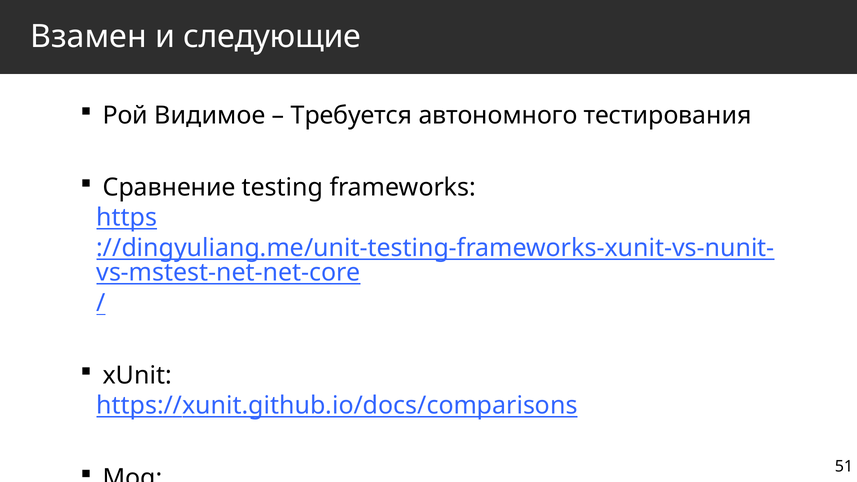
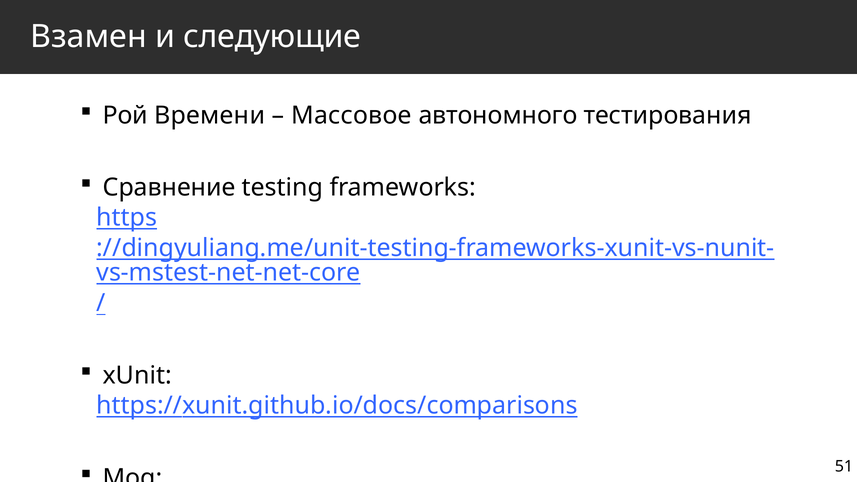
Видимое: Видимое -> Времени
Требуется: Требуется -> Массовое
